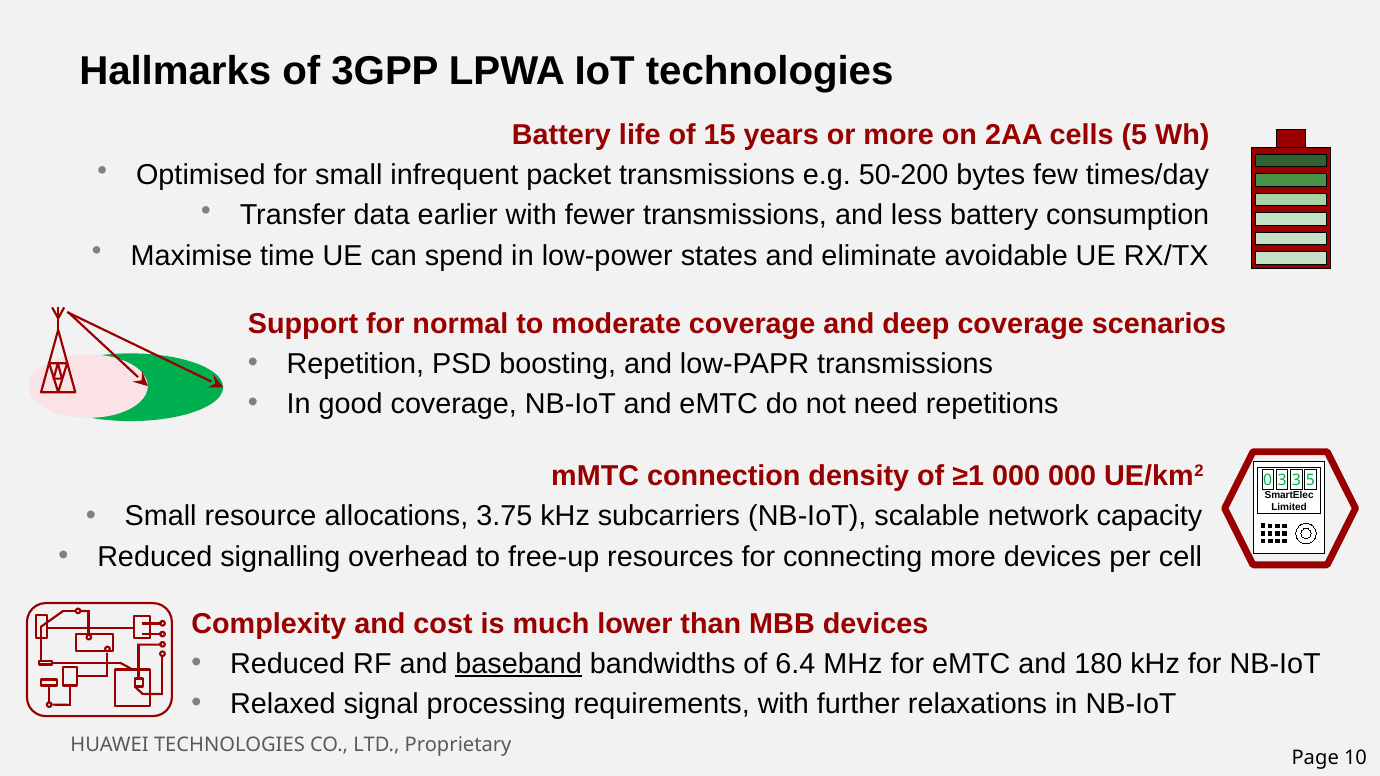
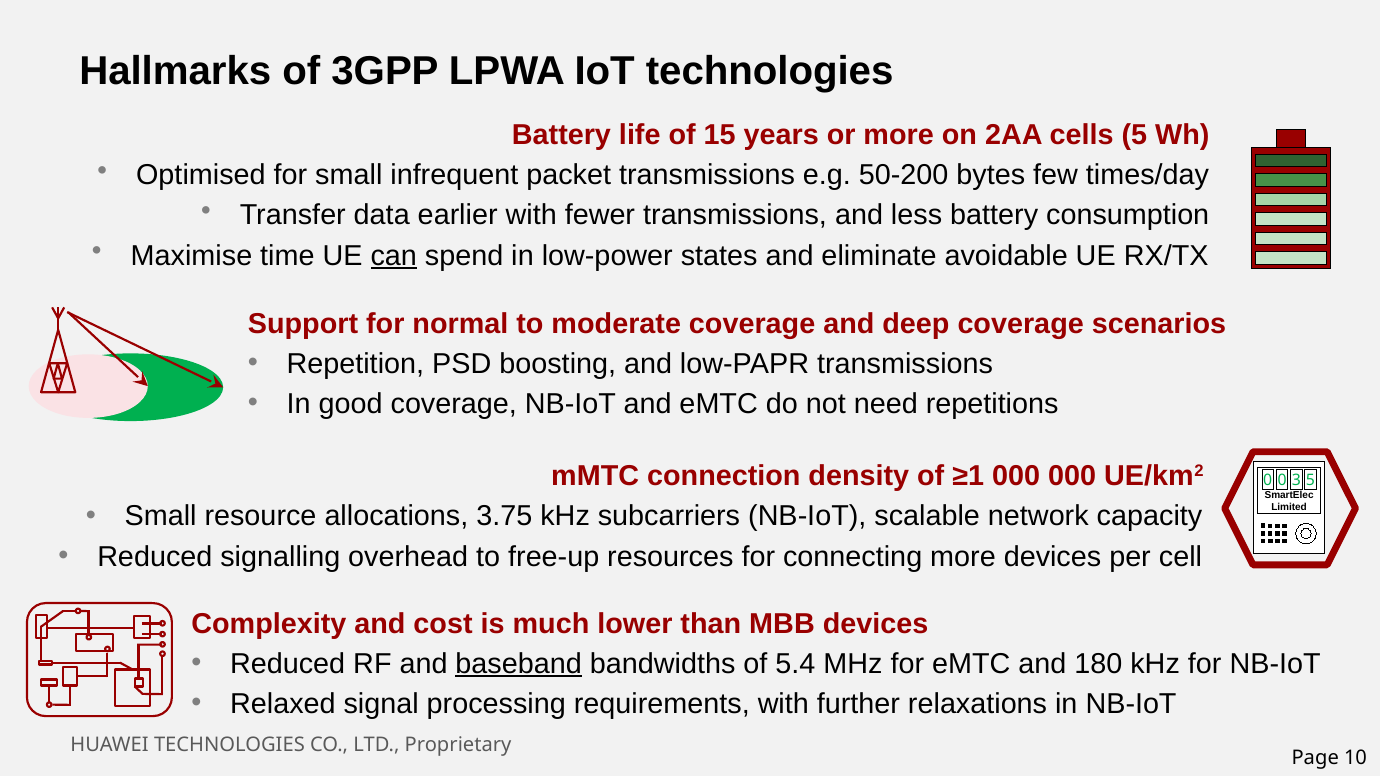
can underline: none -> present
0 3: 3 -> 0
6.4: 6.4 -> 5.4
